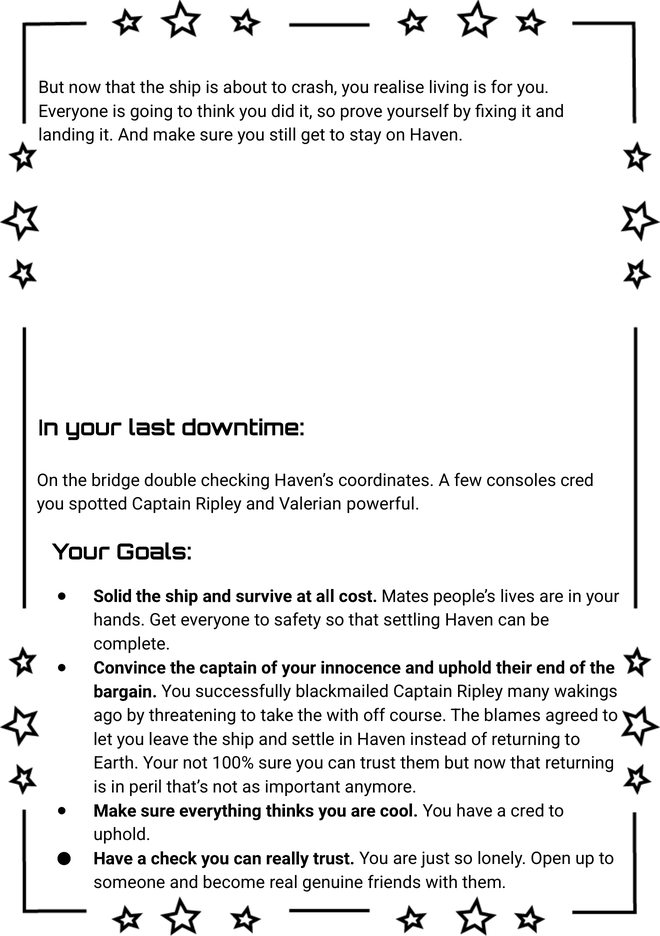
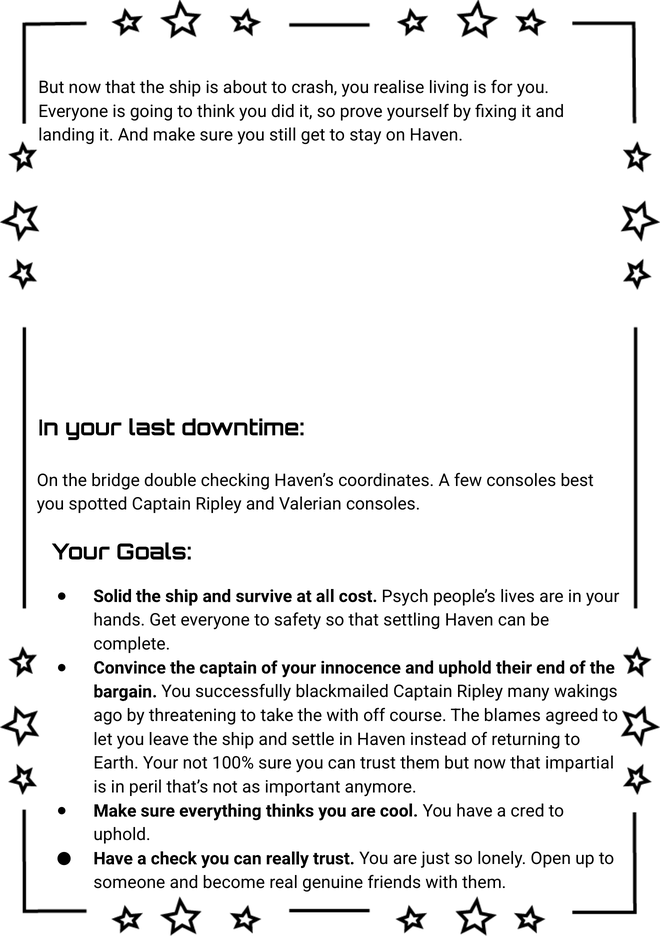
consoles cred: cred -> best
Valerian powerful: powerful -> consoles
Mates: Mates -> Psych
that returning: returning -> impartial
